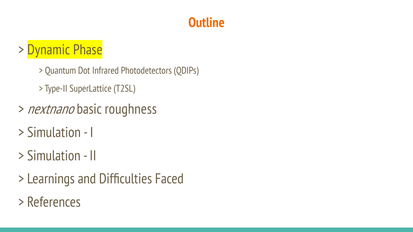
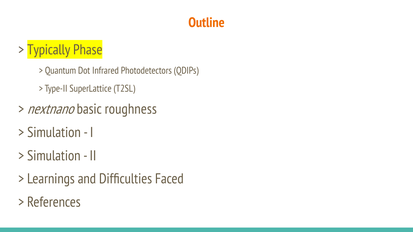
Dynamic: Dynamic -> Typically
